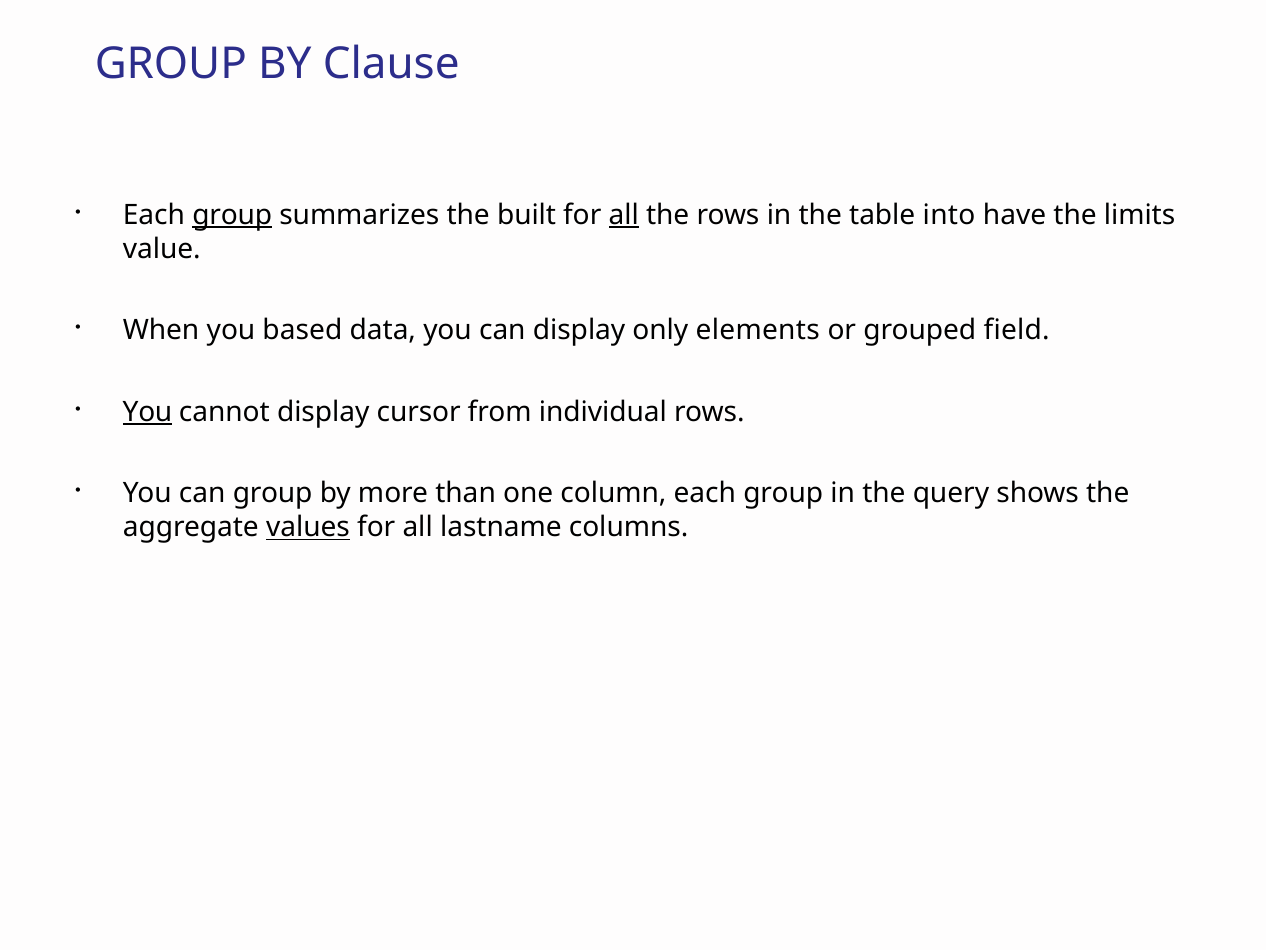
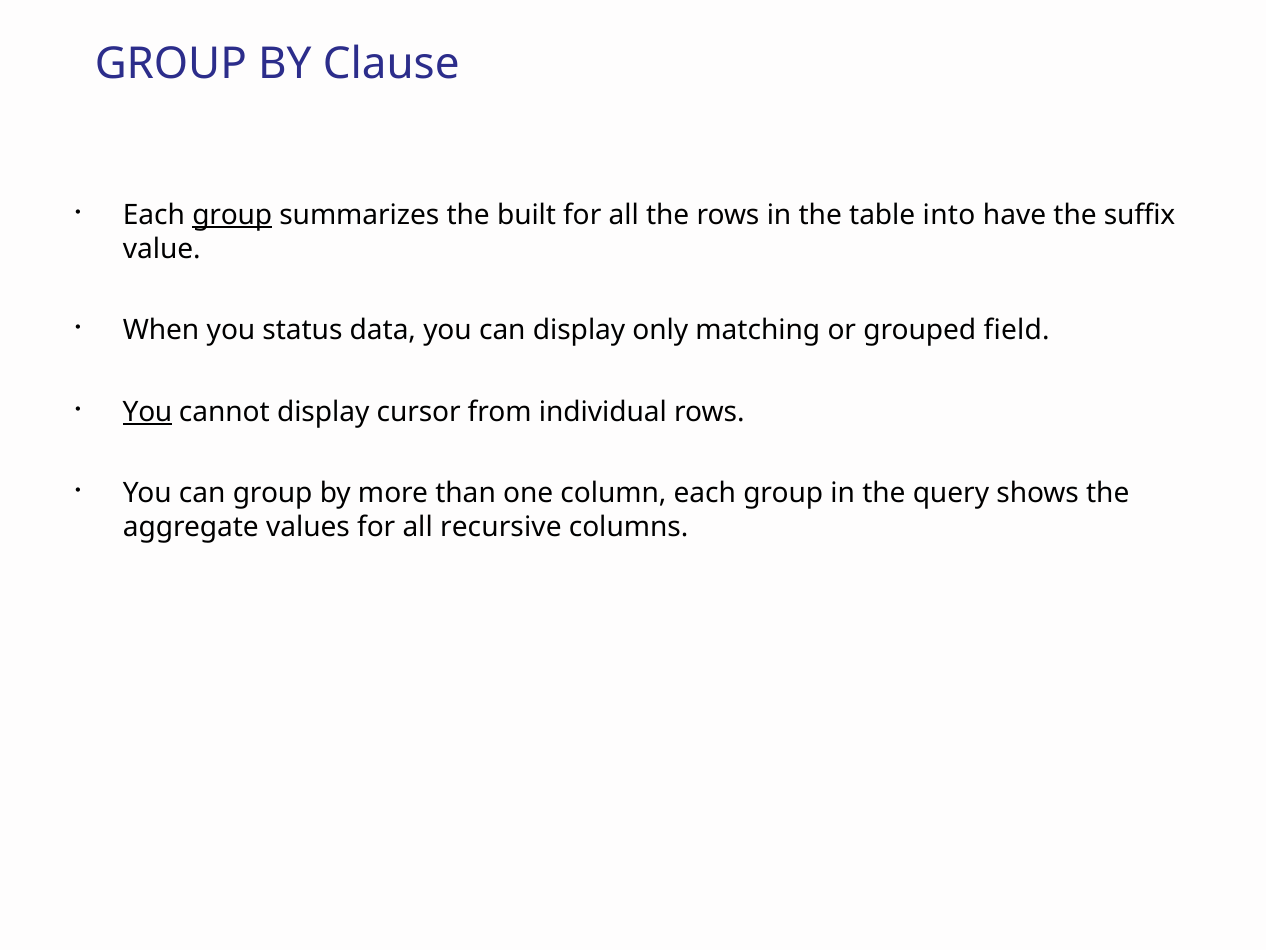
all at (624, 215) underline: present -> none
limits: limits -> suffix
based: based -> status
elements: elements -> matching
values underline: present -> none
lastname: lastname -> recursive
